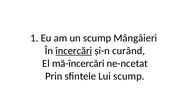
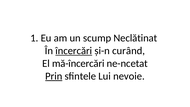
Mângâieri: Mângâieri -> Neclătinat
Prin underline: none -> present
Lui scump: scump -> nevoie
